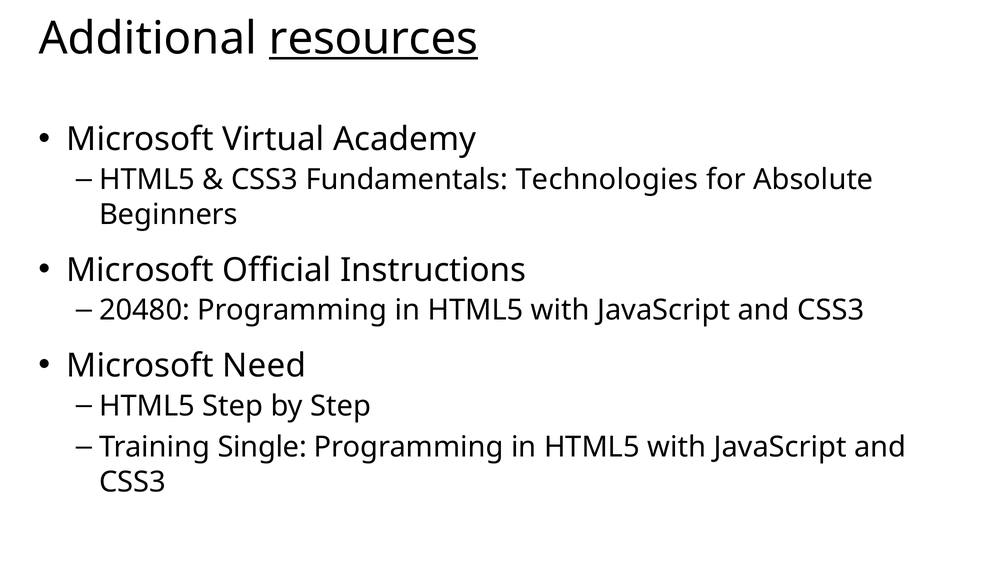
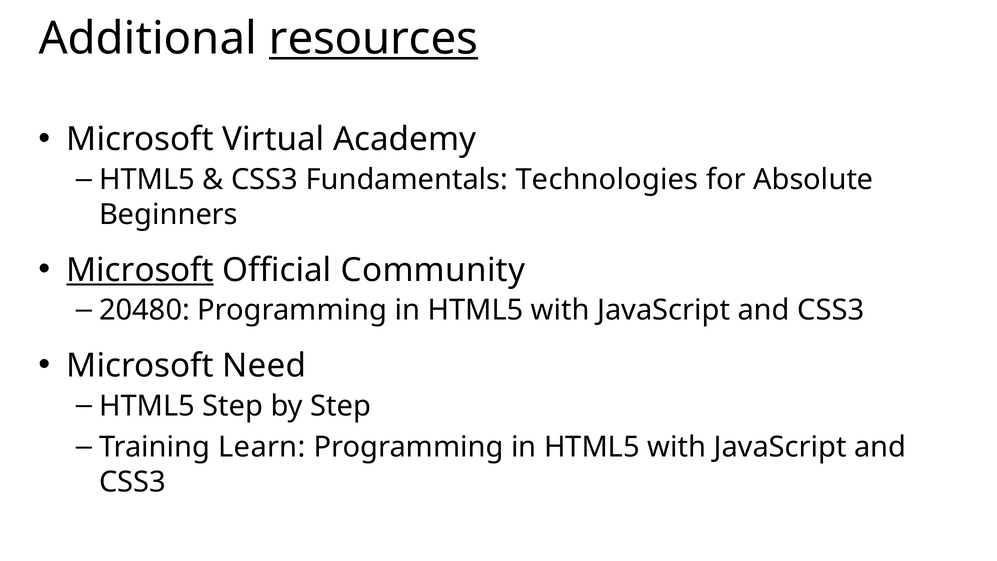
Microsoft at (140, 270) underline: none -> present
Instructions: Instructions -> Community
Single: Single -> Learn
